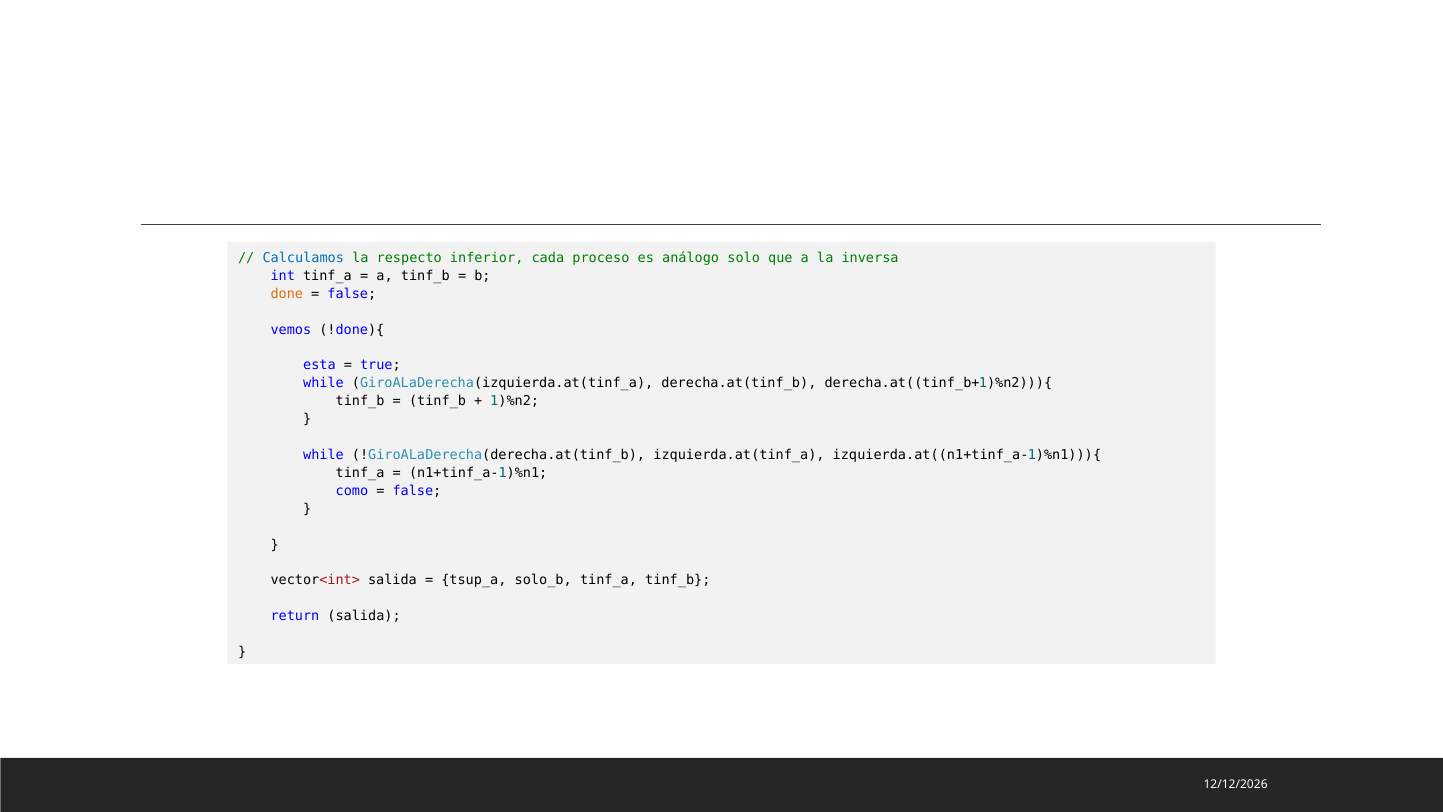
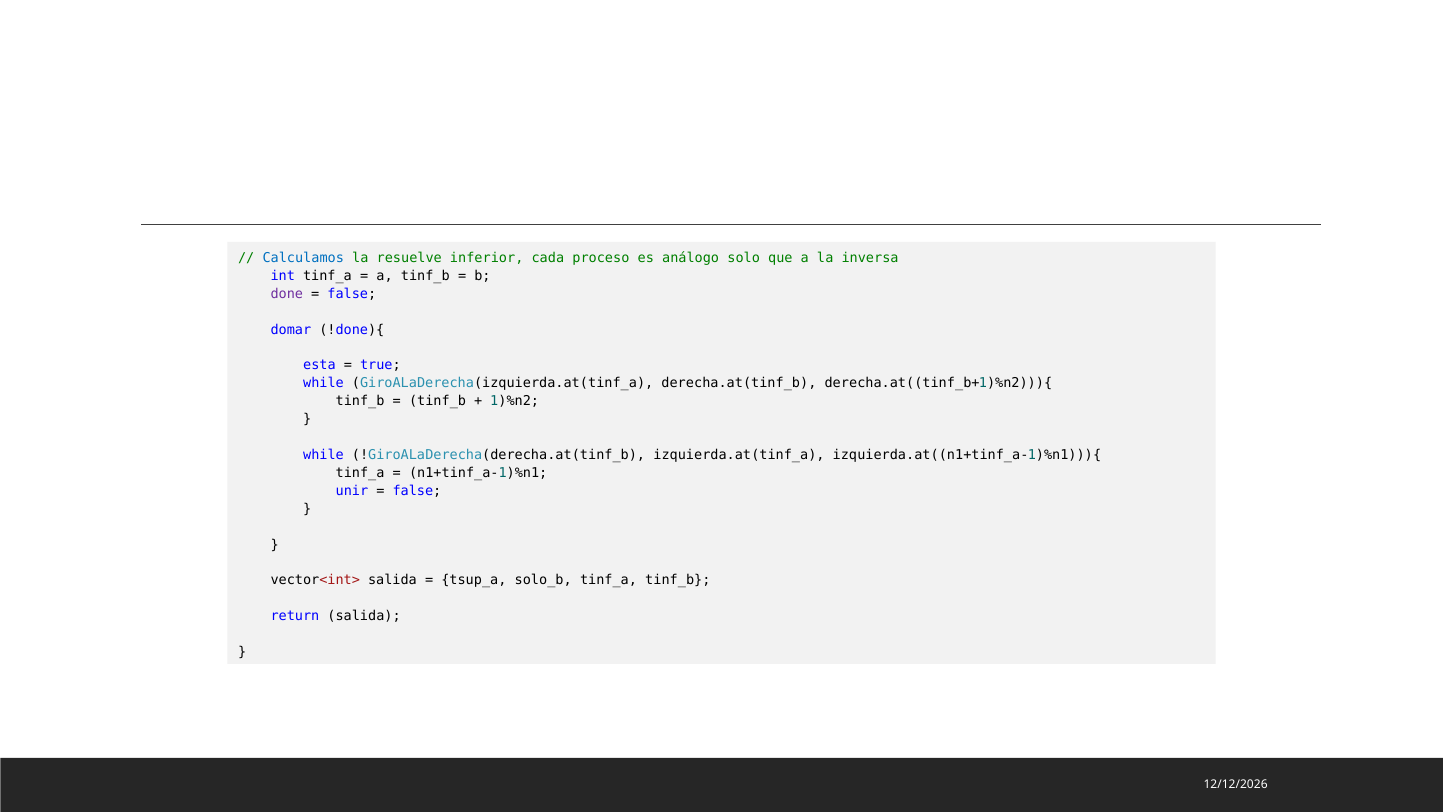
respecto: respecto -> resuelve
done colour: orange -> purple
vemos: vemos -> domar
como: como -> unir
